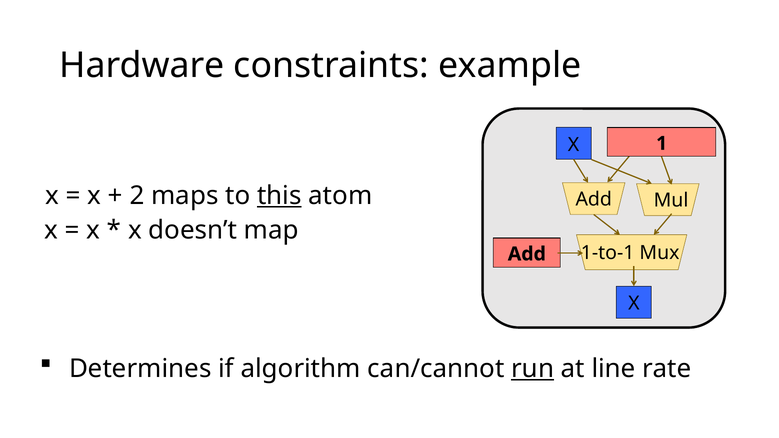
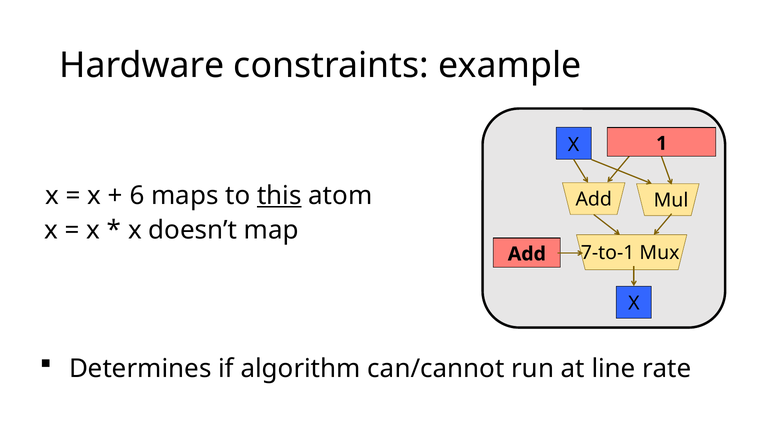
2: 2 -> 6
1-to-1: 1-to-1 -> 7-to-1
run underline: present -> none
